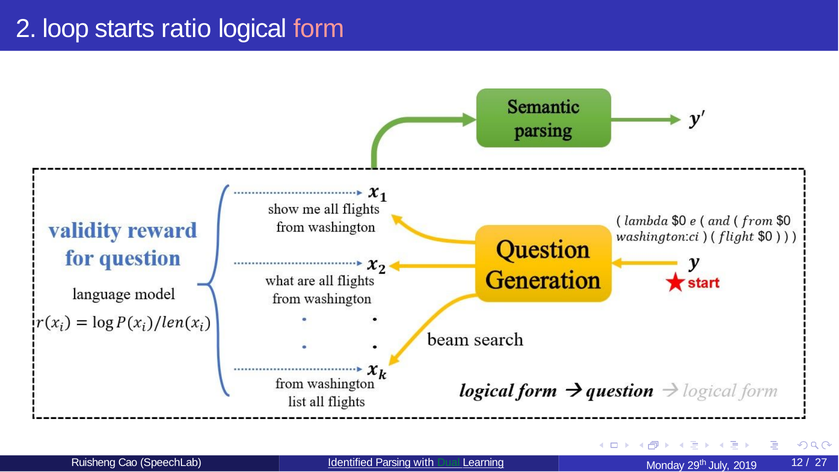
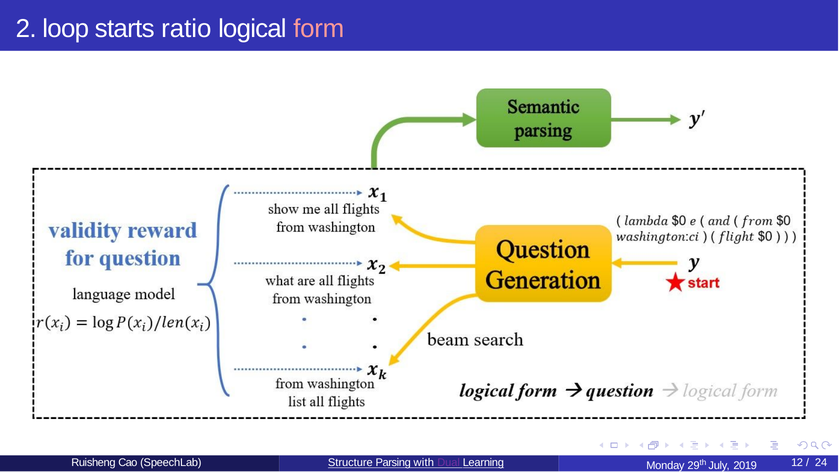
Identified: Identified -> Structure
Dual colour: green -> purple
27: 27 -> 24
